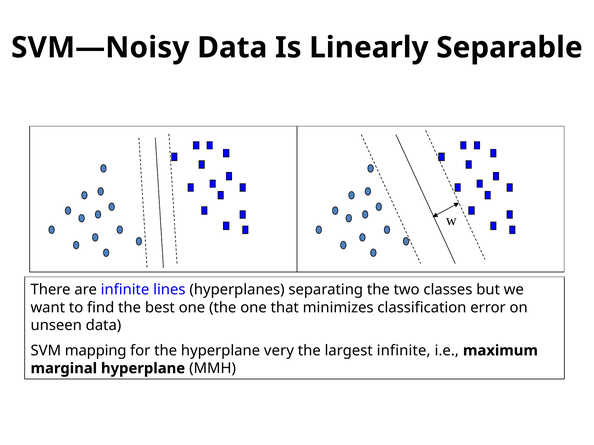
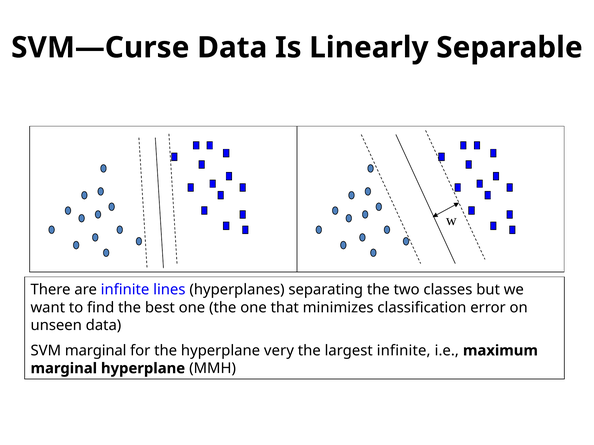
SVM—Noisy: SVM—Noisy -> SVM—Curse
SVM mapping: mapping -> marginal
